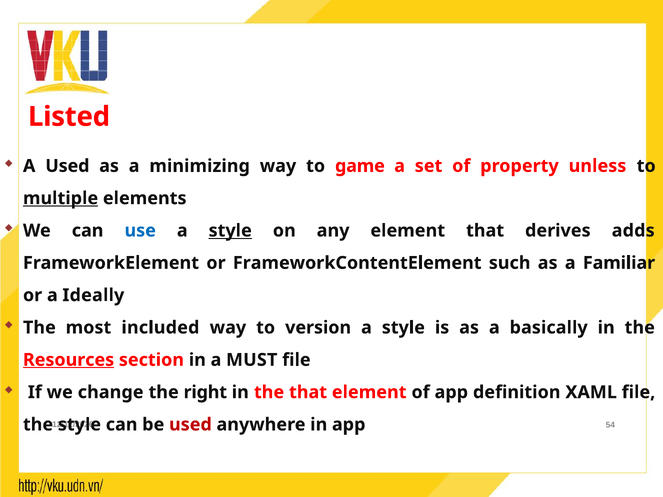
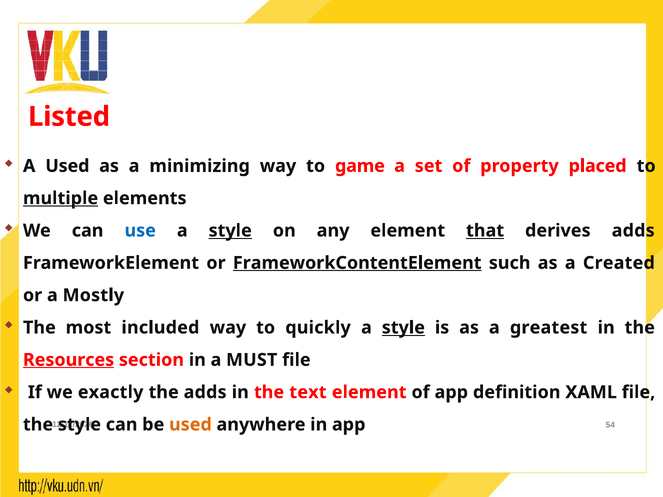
unless: unless -> placed
that at (485, 231) underline: none -> present
FrameworkContentElement underline: none -> present
Familiar: Familiar -> Created
Ideally: Ideally -> Mostly
version: version -> quickly
style at (403, 328) underline: none -> present
basically: basically -> greatest
change: change -> exactly
the right: right -> adds
the that: that -> text
used at (190, 425) colour: red -> orange
